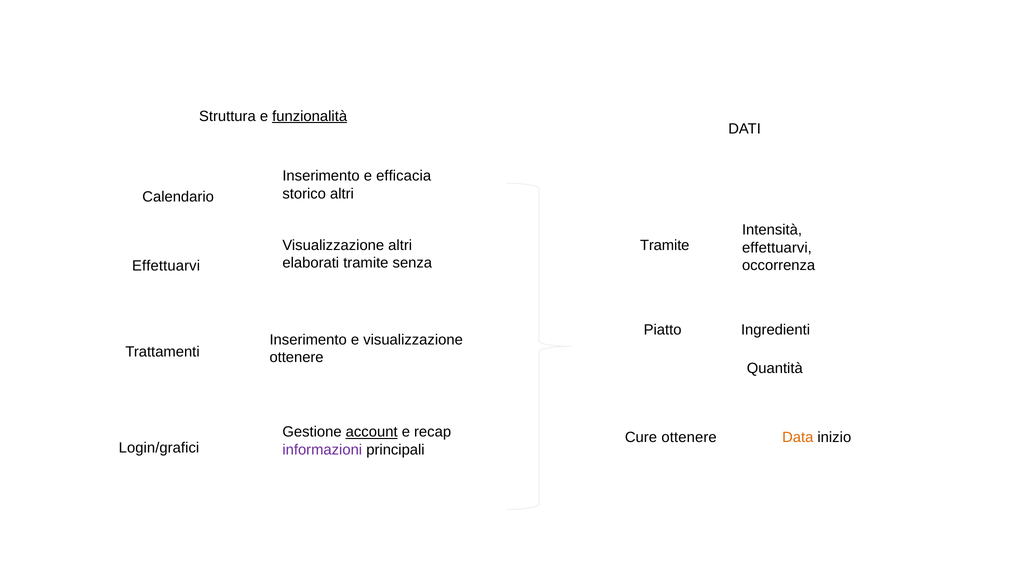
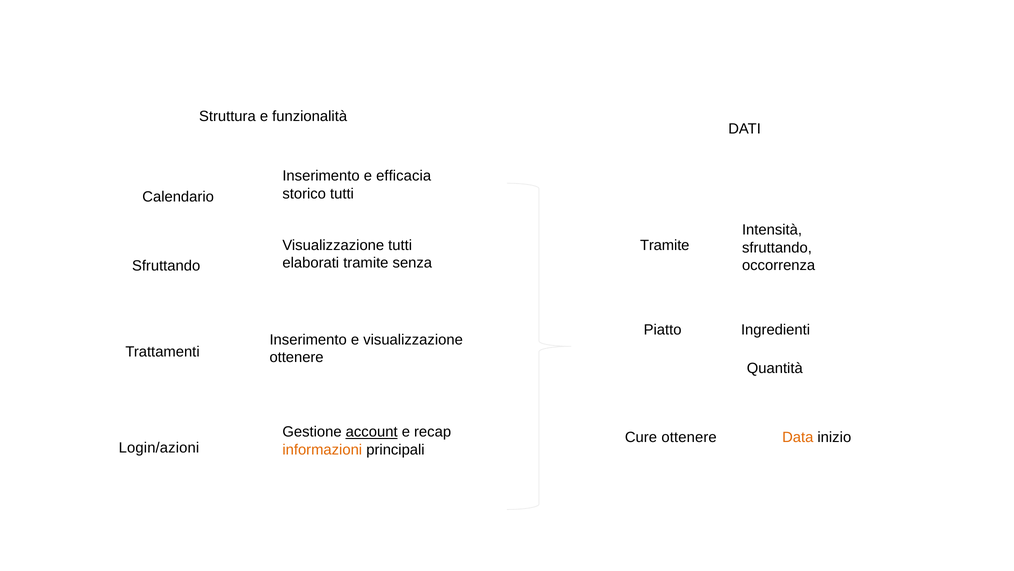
funzionalità underline: present -> none
storico altri: altri -> tutti
Visualizzazione altri: altri -> tutti
effettuarvi at (777, 247): effettuarvi -> sfruttando
Effettuarvi at (166, 265): Effettuarvi -> Sfruttando
Login/grafici: Login/grafici -> Login/azioni
informazioni colour: purple -> orange
